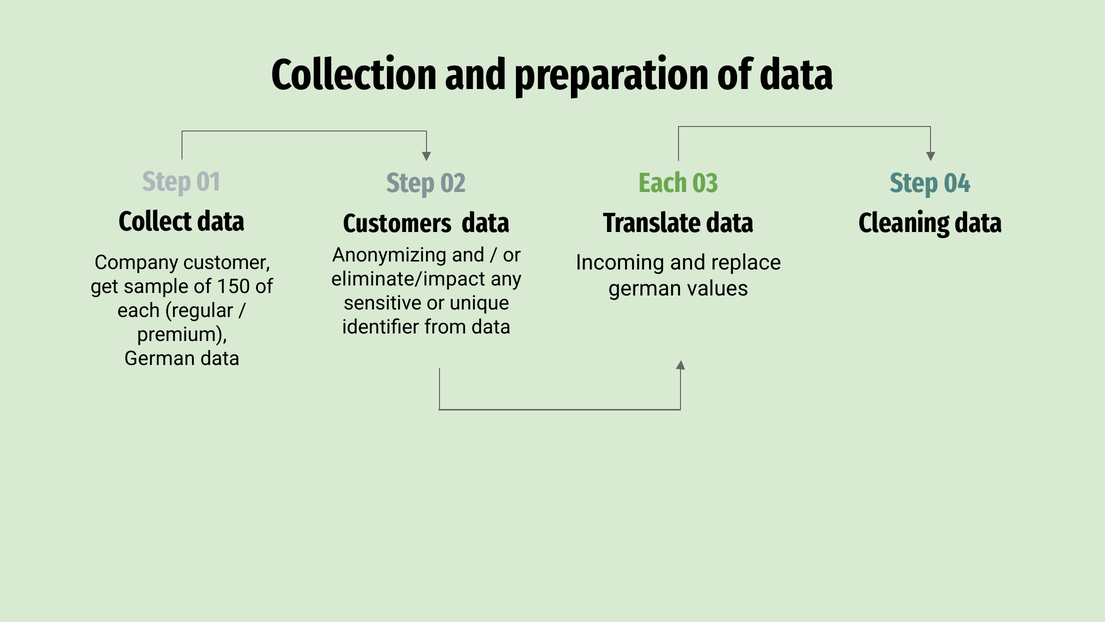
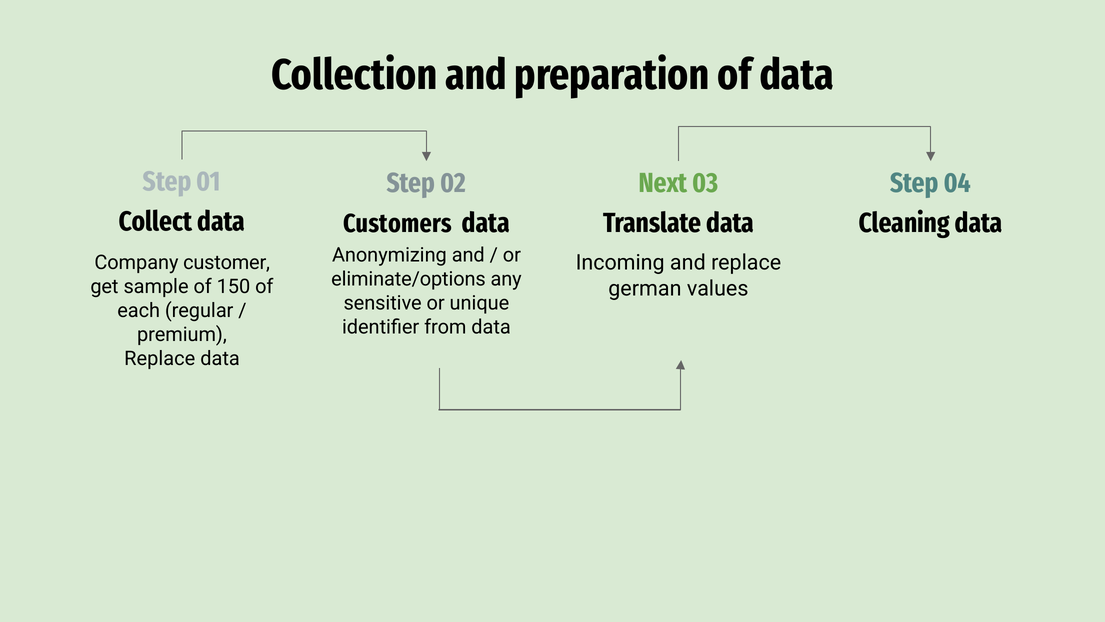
Each at (663, 183): Each -> Next
eliminate/impact: eliminate/impact -> eliminate/options
German at (160, 358): German -> Replace
